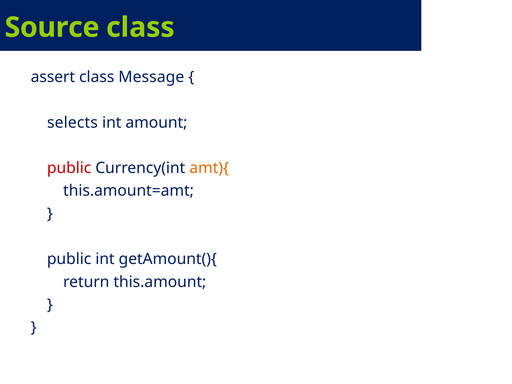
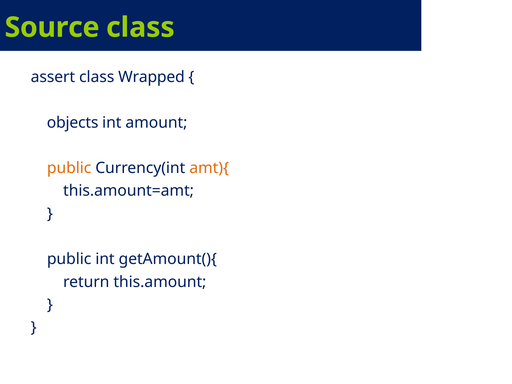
Message: Message -> Wrapped
selects: selects -> objects
public at (69, 168) colour: red -> orange
